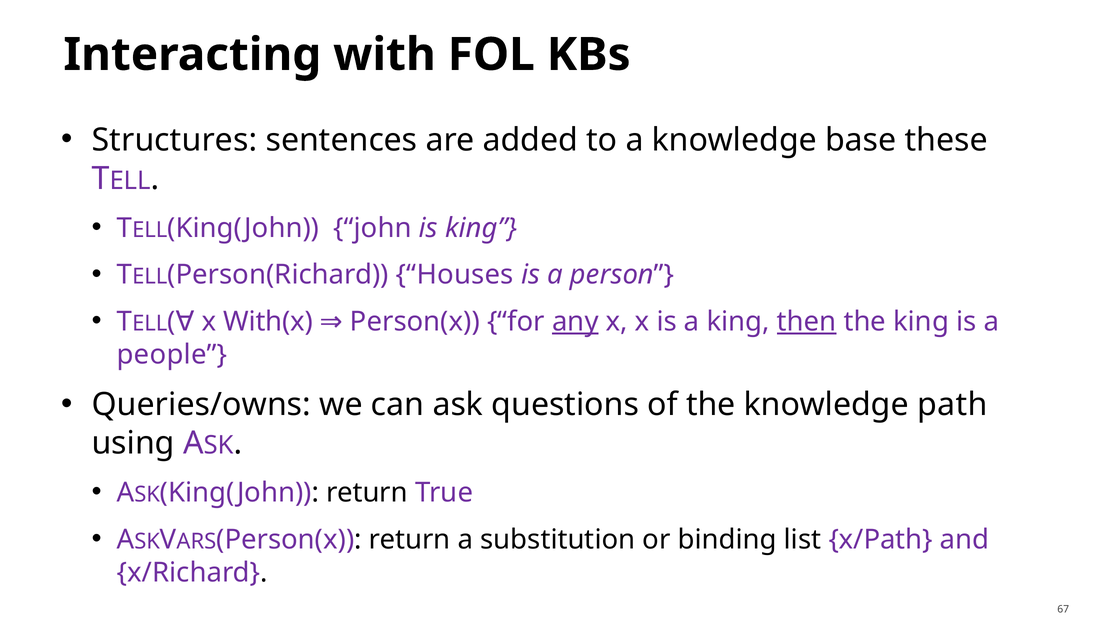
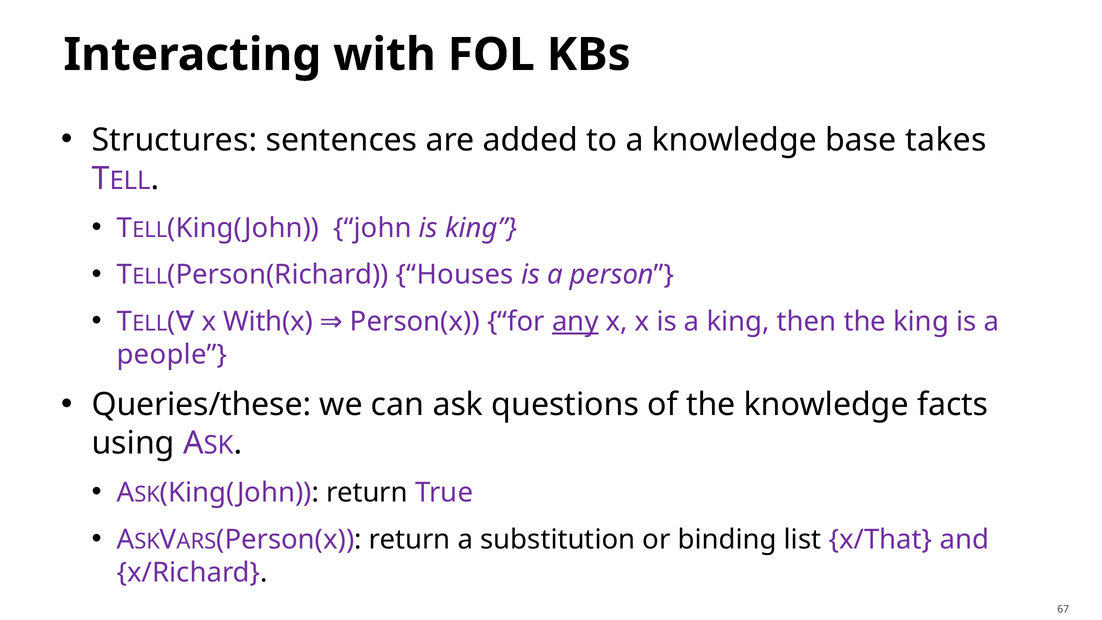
these: these -> takes
then underline: present -> none
Queries/owns: Queries/owns -> Queries/these
path: path -> facts
x/Path: x/Path -> x/That
